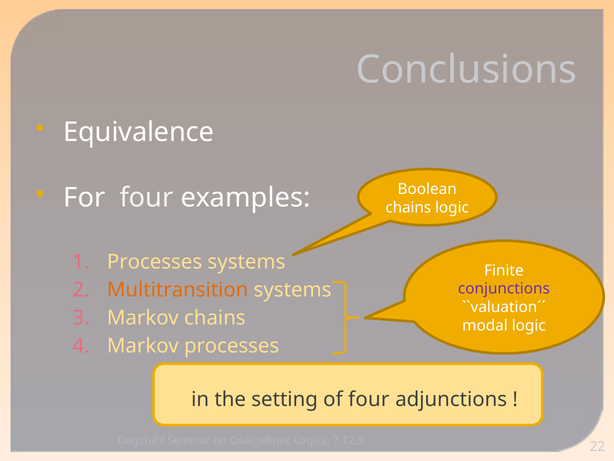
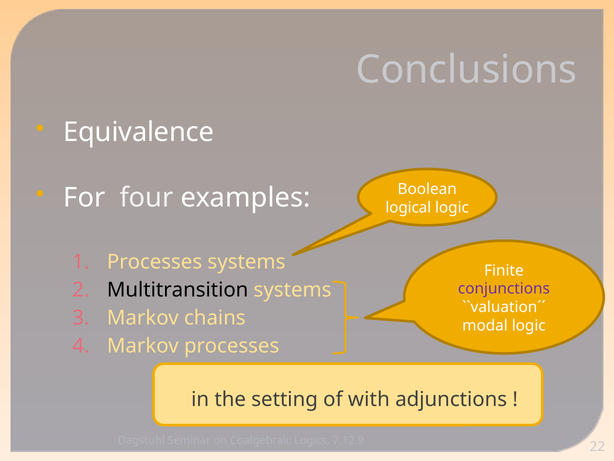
chains at (408, 207): chains -> logical
Multitransition colour: orange -> black
of four: four -> with
